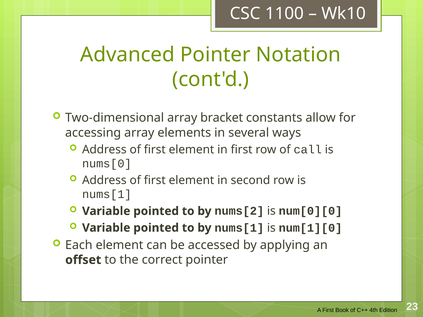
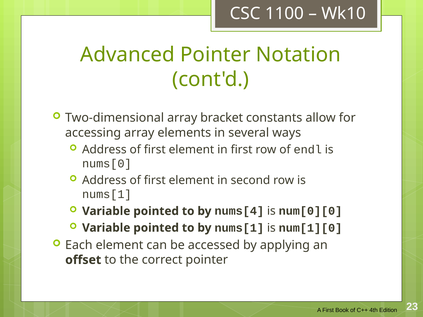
call: call -> endl
nums[2: nums[2 -> nums[4
